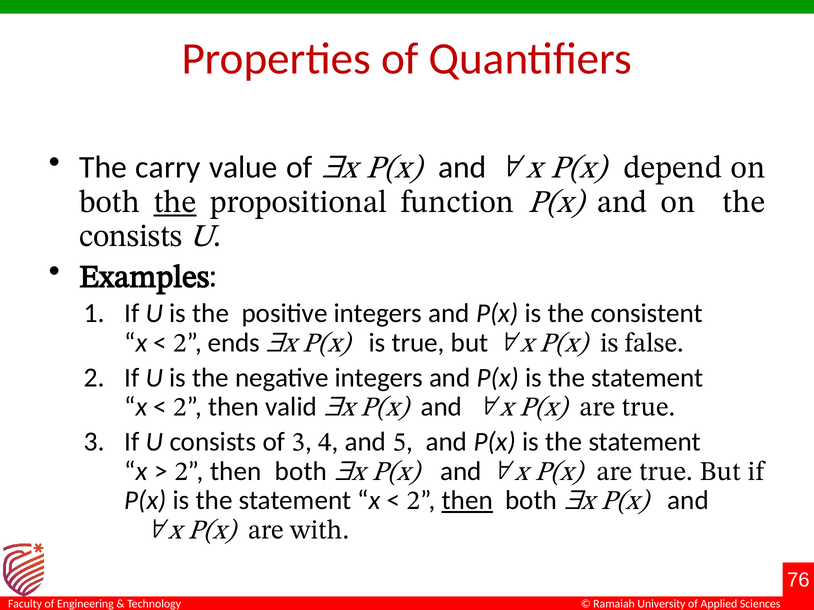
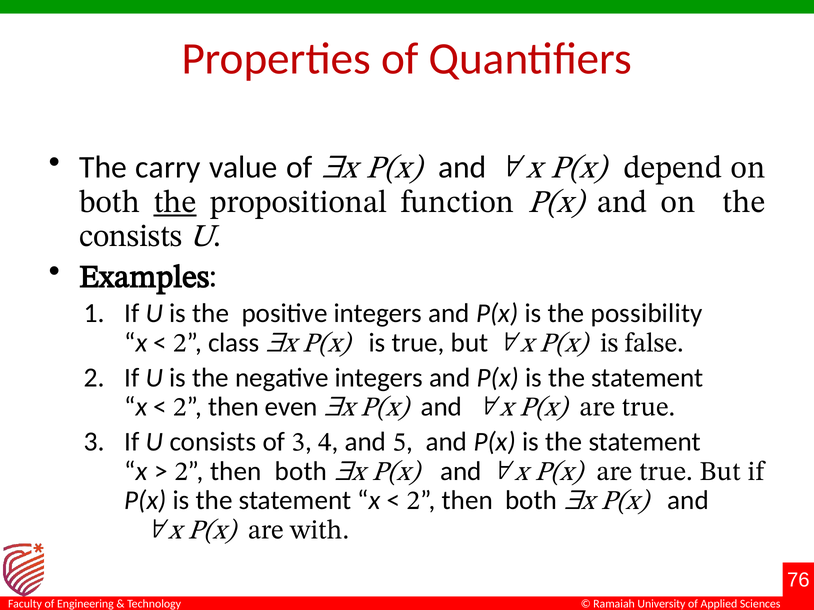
consistent: consistent -> possibility
ends: ends -> class
valid: valid -> even
then at (467, 501) underline: present -> none
